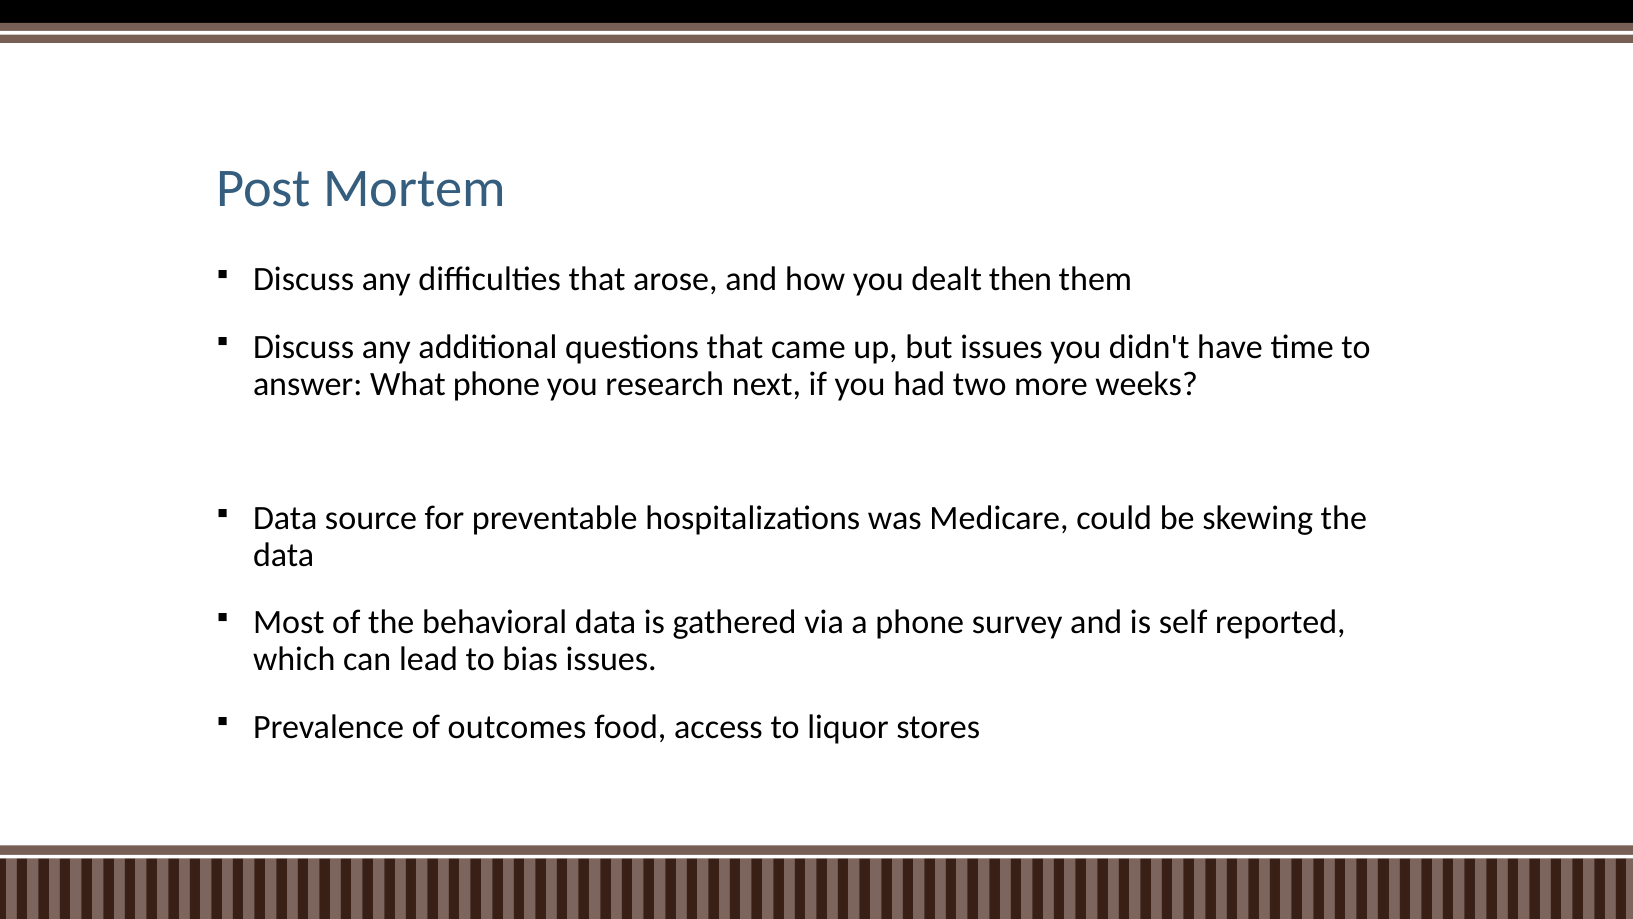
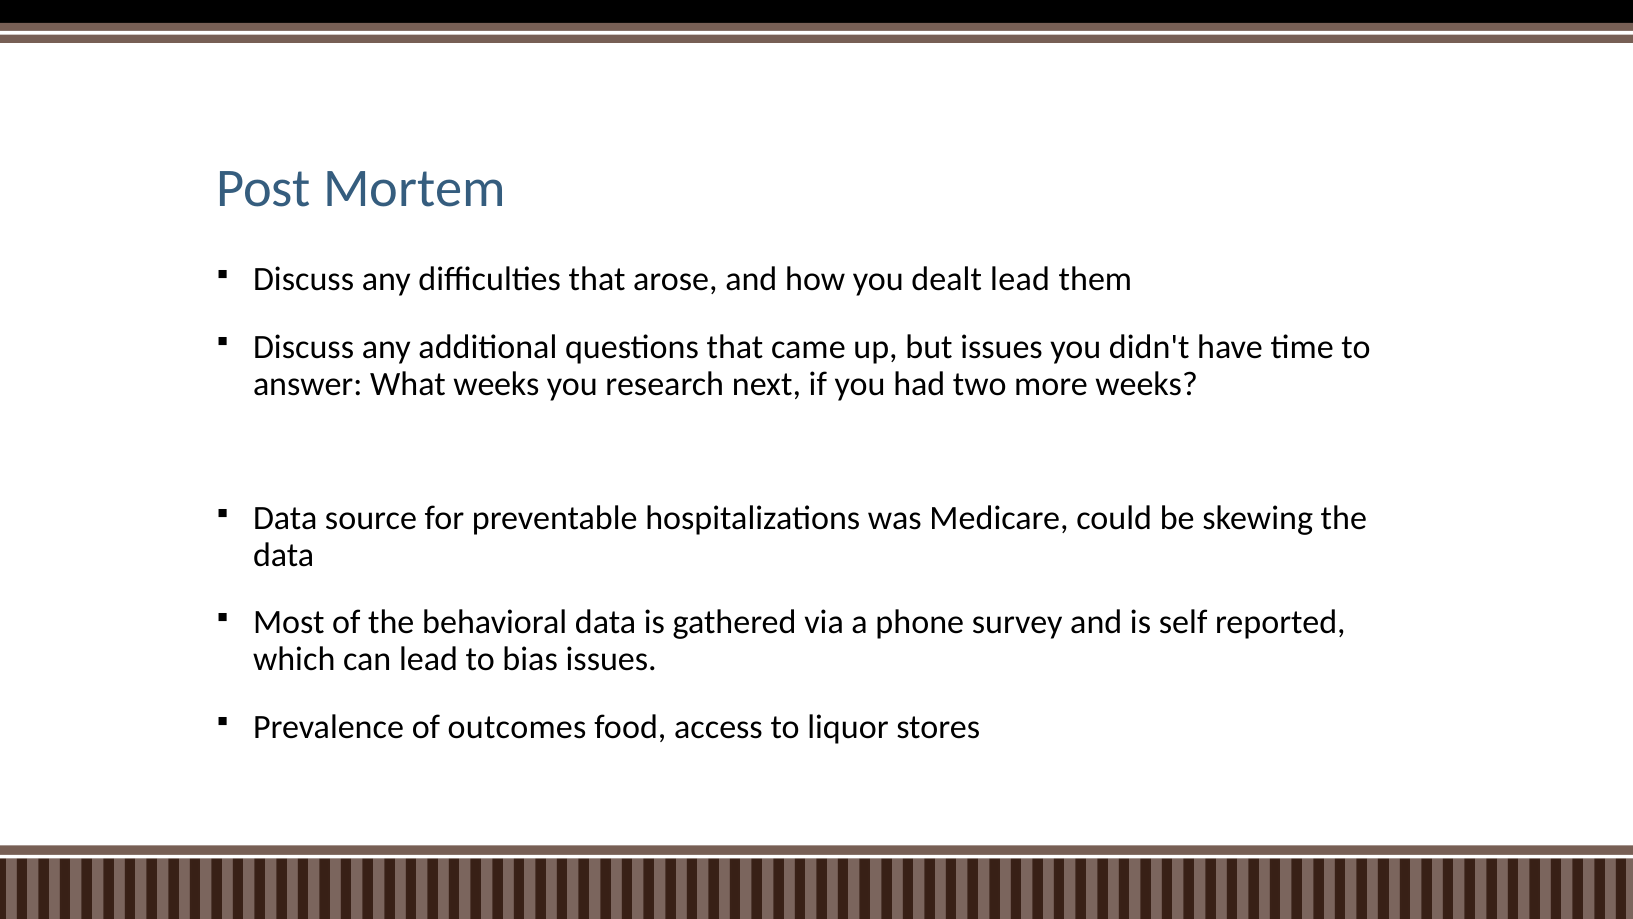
dealt then: then -> lead
What phone: phone -> weeks
